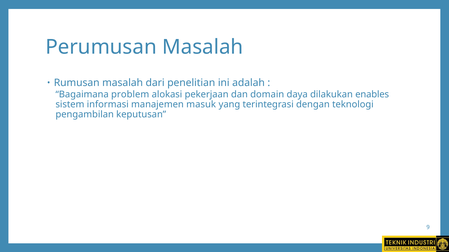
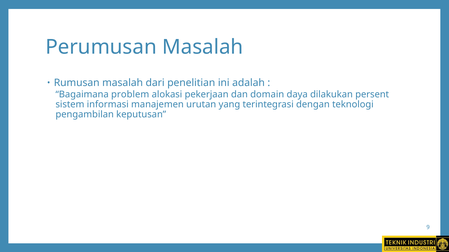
enables: enables -> persent
masuk: masuk -> urutan
